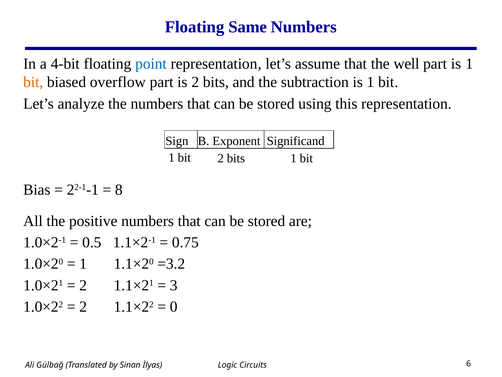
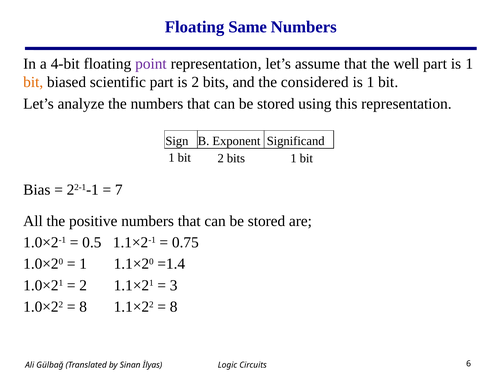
point colour: blue -> purple
overflow: overflow -> scientific
subtraction: subtraction -> considered
8: 8 -> 7
=3.2: =3.2 -> =1.4
2 at (83, 306): 2 -> 8
0 at (174, 306): 0 -> 8
